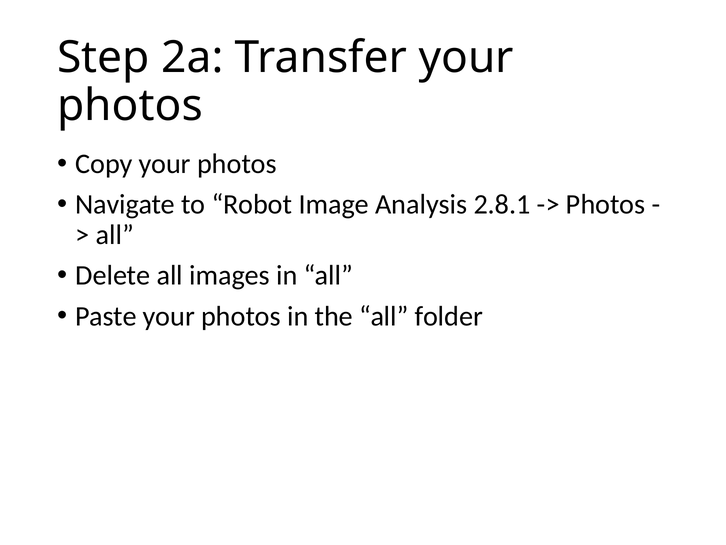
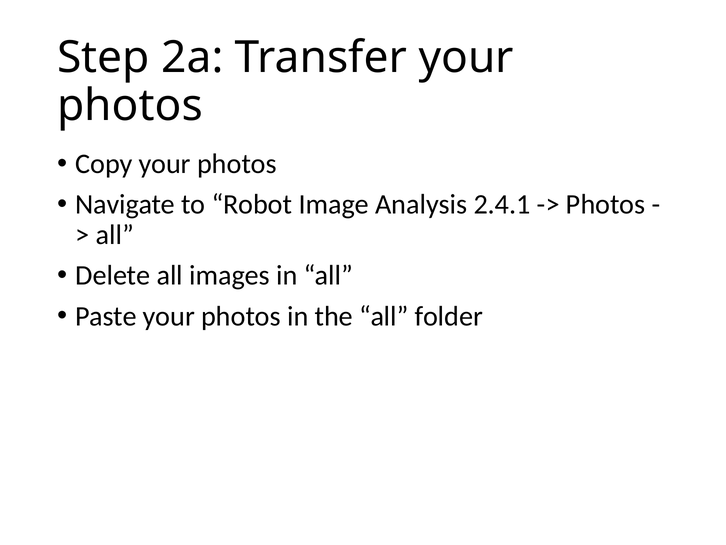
2.8.1: 2.8.1 -> 2.4.1
